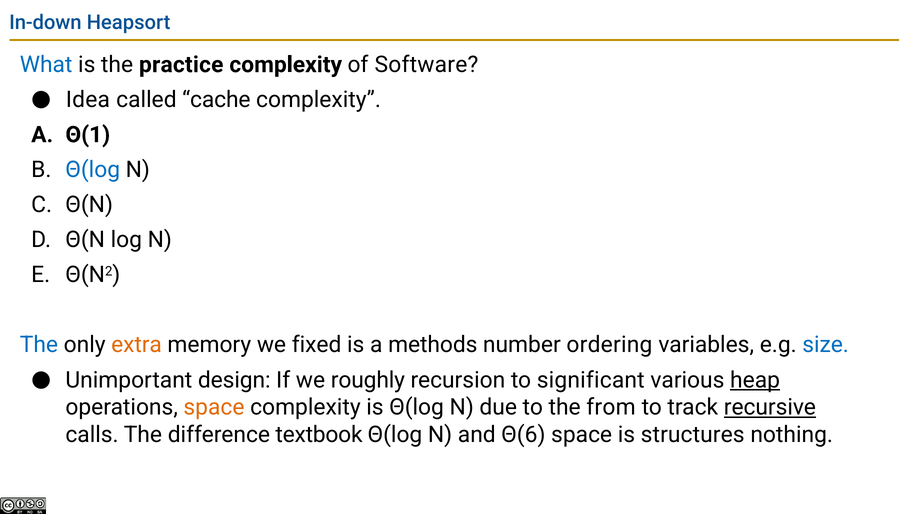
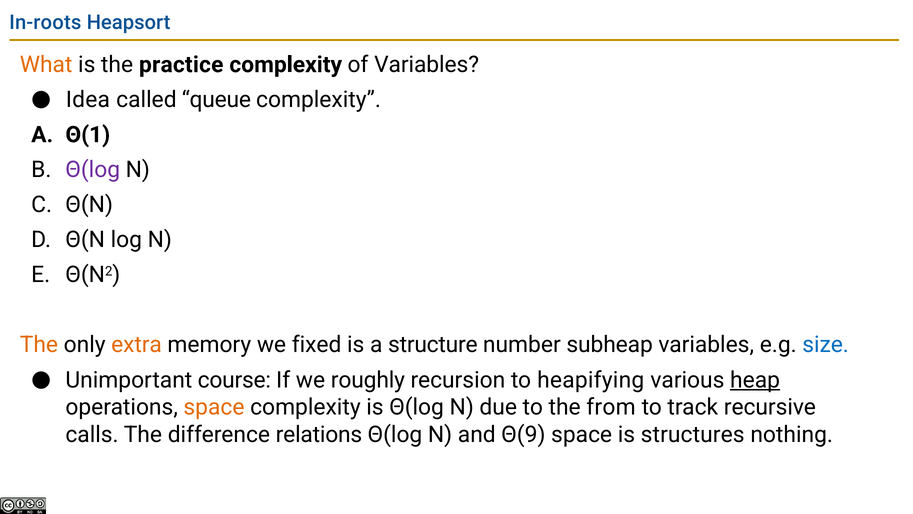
In-down: In-down -> In-roots
What colour: blue -> orange
of Software: Software -> Variables
cache: cache -> queue
Θ(log at (93, 170) colour: blue -> purple
The at (39, 345) colour: blue -> orange
methods: methods -> structure
ordering: ordering -> subheap
design: design -> course
significant: significant -> heapifying
recursive underline: present -> none
textbook: textbook -> relations
Θ(6: Θ(6 -> Θ(9
